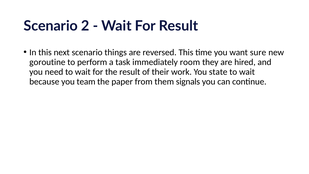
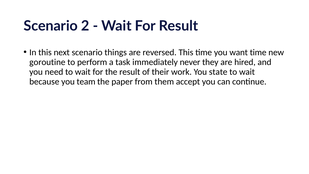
want sure: sure -> time
room: room -> never
signals: signals -> accept
